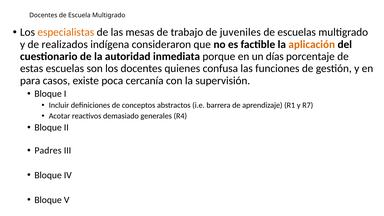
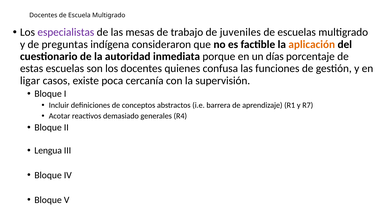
especialistas colour: orange -> purple
realizados: realizados -> preguntas
para: para -> ligar
Padres: Padres -> Lengua
